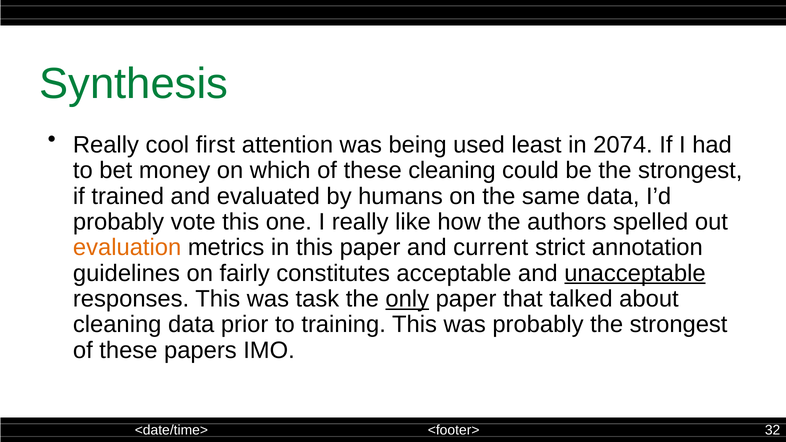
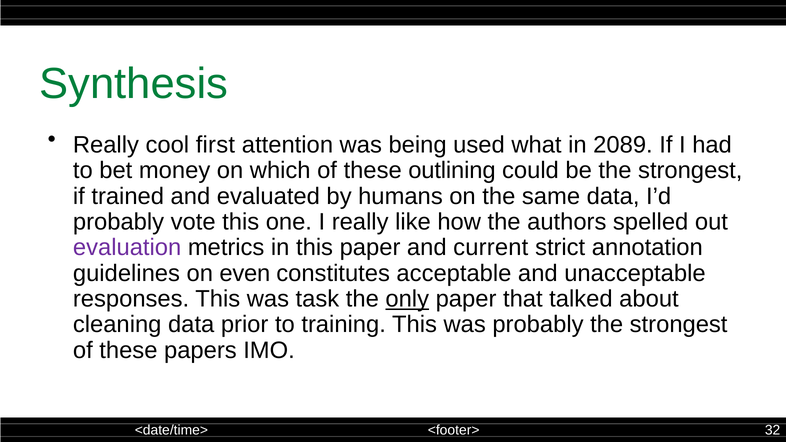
least: least -> what
2074: 2074 -> 2089
these cleaning: cleaning -> outlining
evaluation colour: orange -> purple
fairly: fairly -> even
unacceptable underline: present -> none
